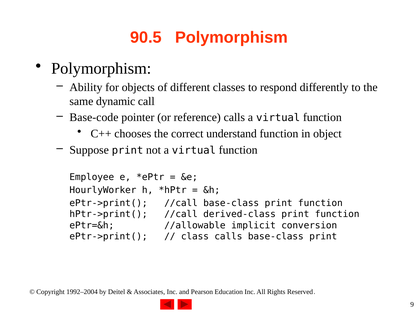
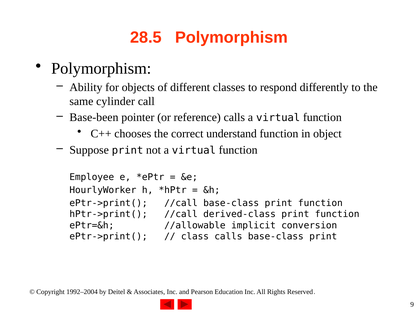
90.5: 90.5 -> 28.5
dynamic: dynamic -> cylinder
Base-code: Base-code -> Base-been
